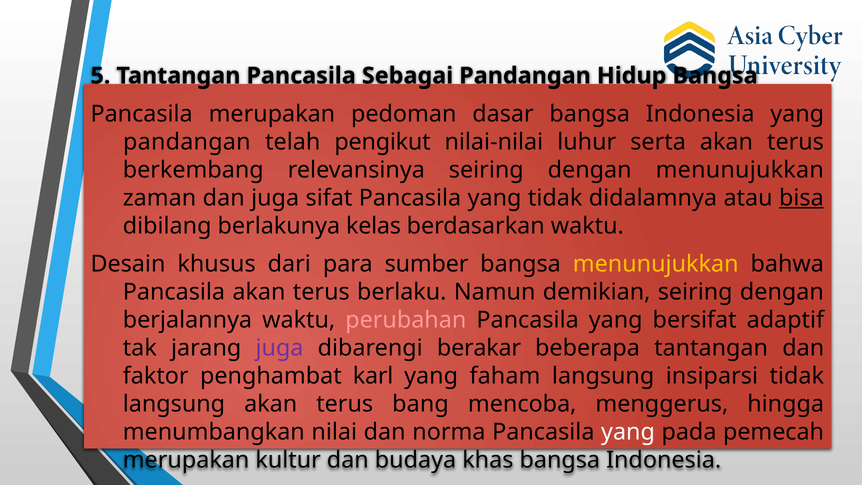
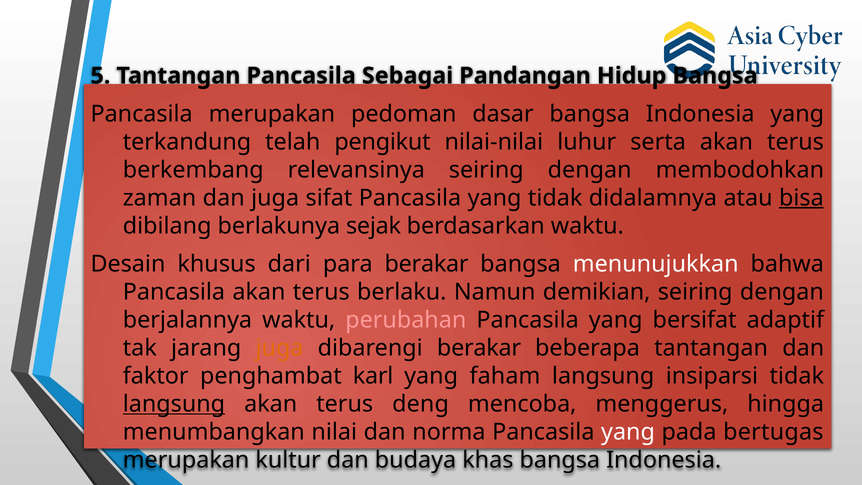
pandangan at (187, 142): pandangan -> terkandung
dengan menunujukkan: menunujukkan -> membodohkan
kelas: kelas -> sejak
para sumber: sumber -> berakar
menunujukkan at (656, 264) colour: yellow -> white
juga at (280, 348) colour: purple -> orange
langsung at (174, 404) underline: none -> present
bang: bang -> deng
pemecah: pemecah -> bertugas
